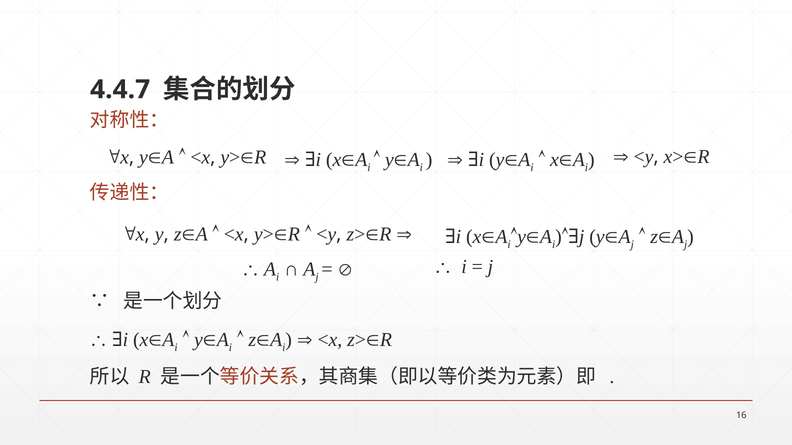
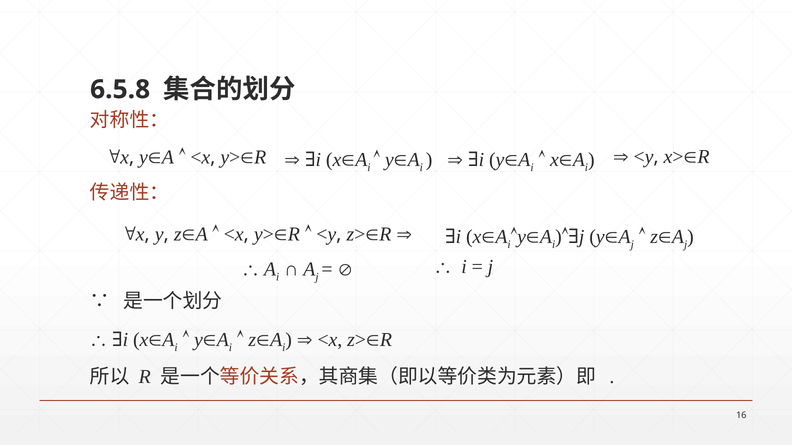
4.4.7: 4.4.7 -> 6.5.8
